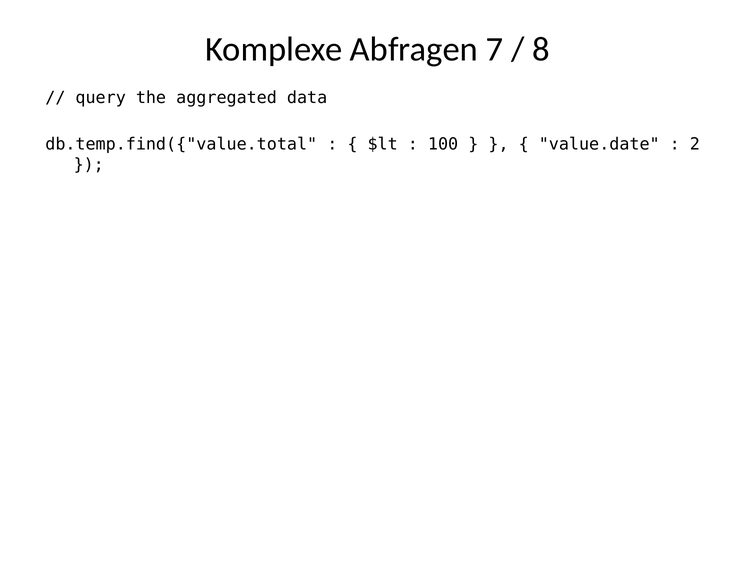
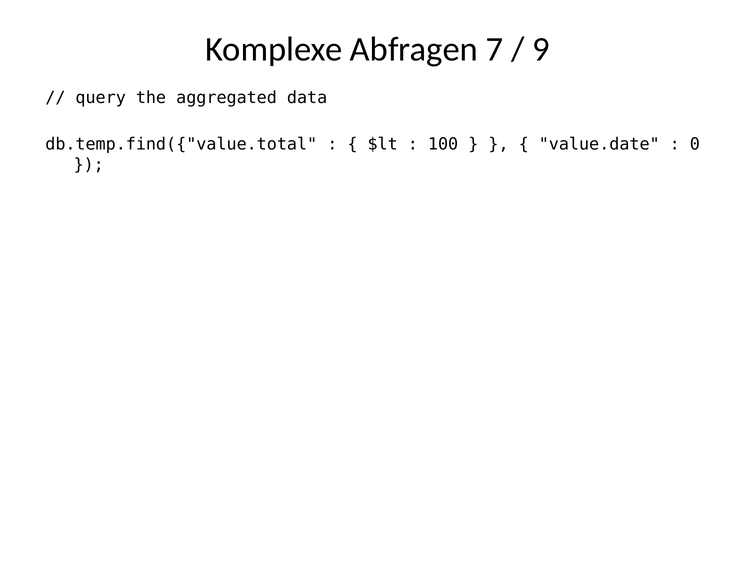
8: 8 -> 9
2: 2 -> 0
